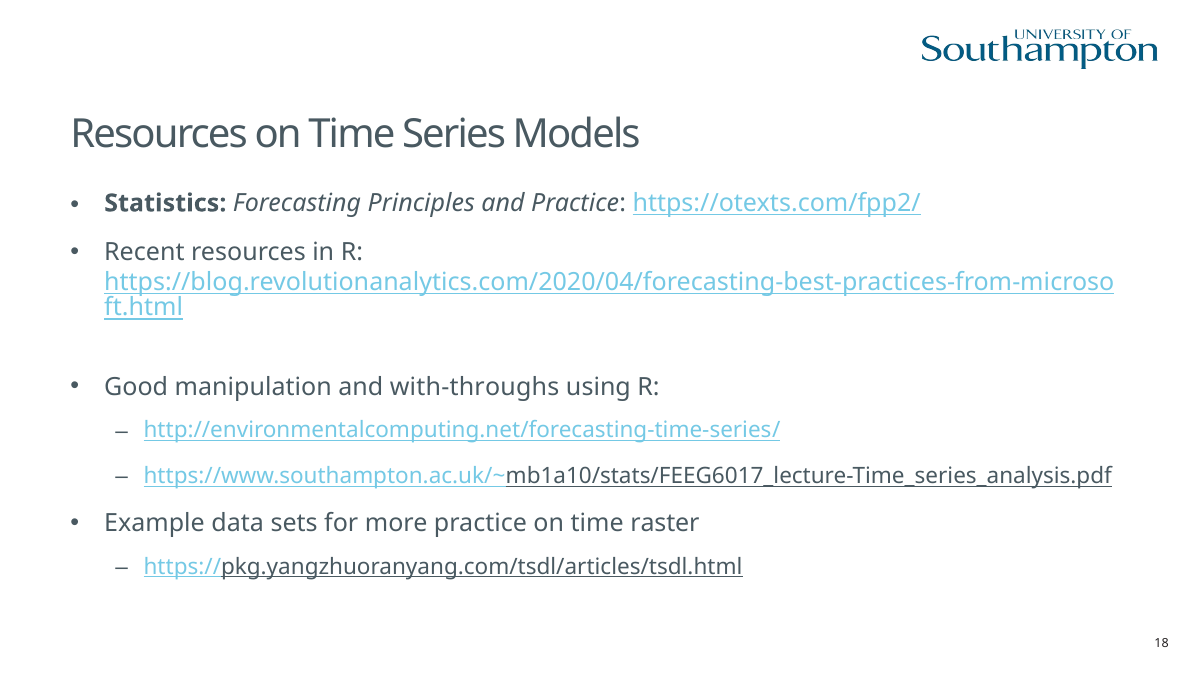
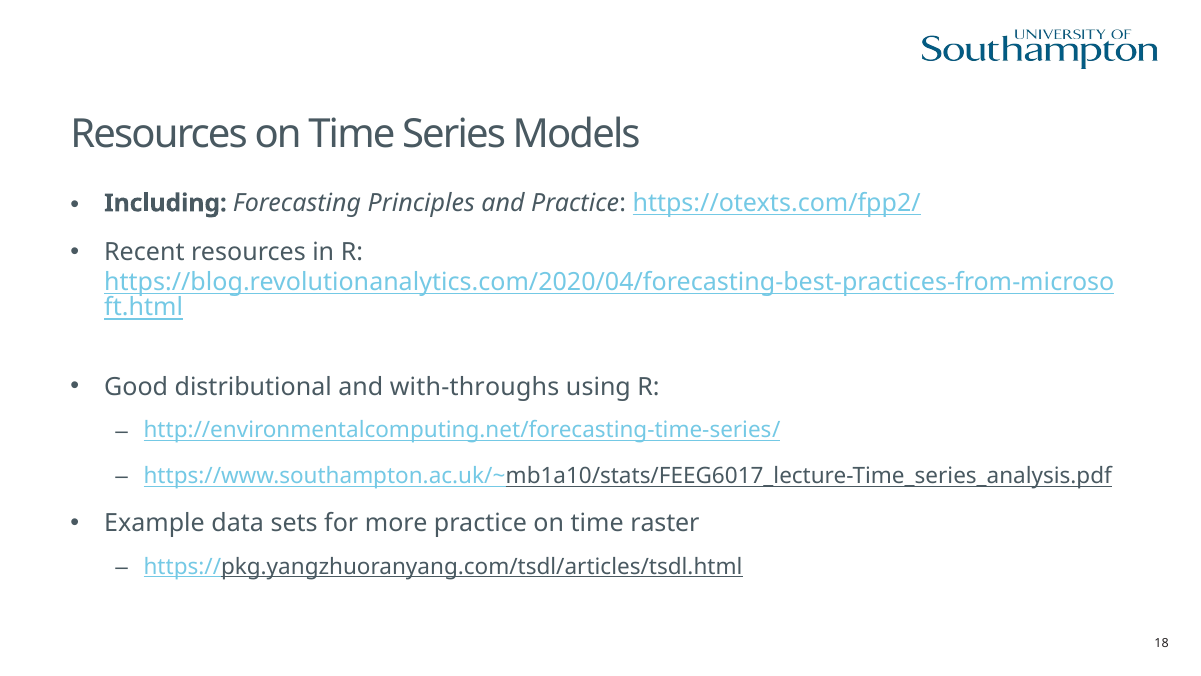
Statistics: Statistics -> Including
manipulation: manipulation -> distributional
